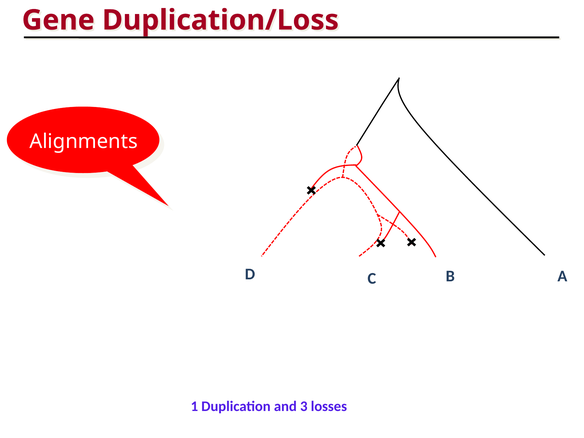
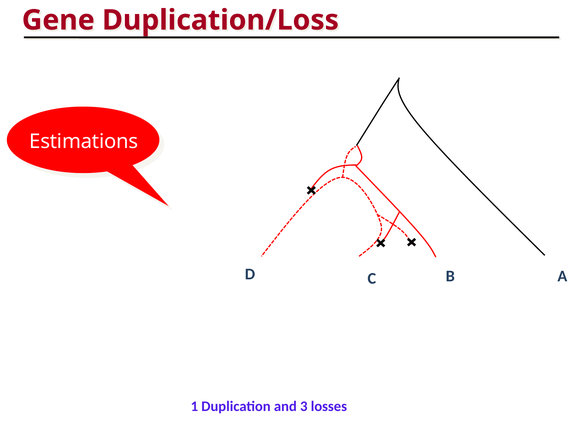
Alignments: Alignments -> Estimations
